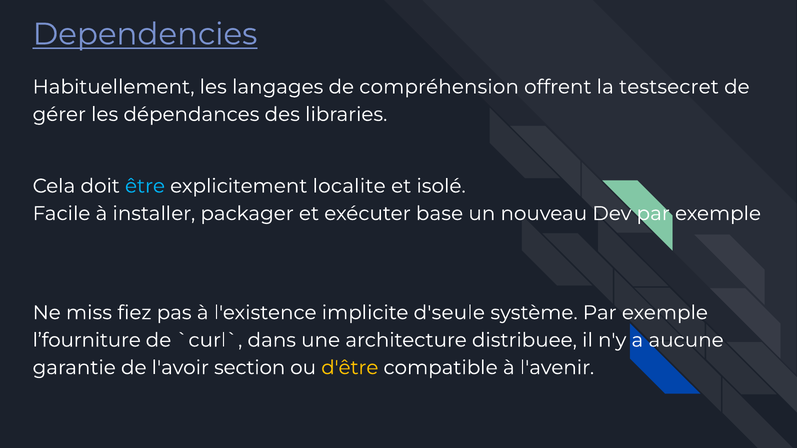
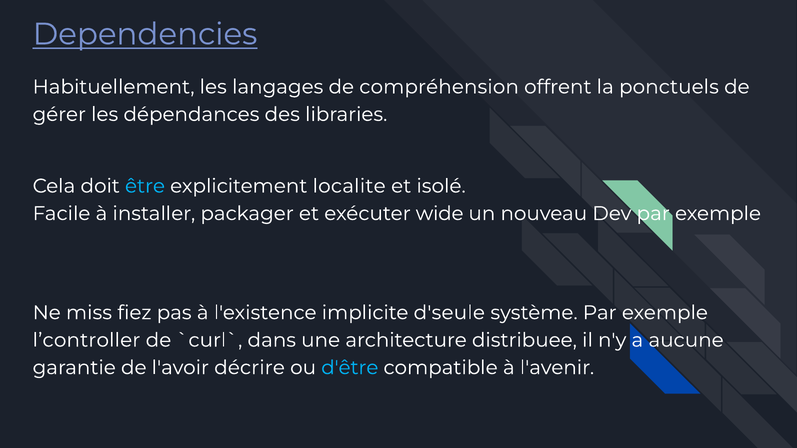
testsecret: testsecret -> ponctuels
base: base -> wide
l’fourniture: l’fourniture -> l’controller
section: section -> décrire
d'être colour: yellow -> light blue
